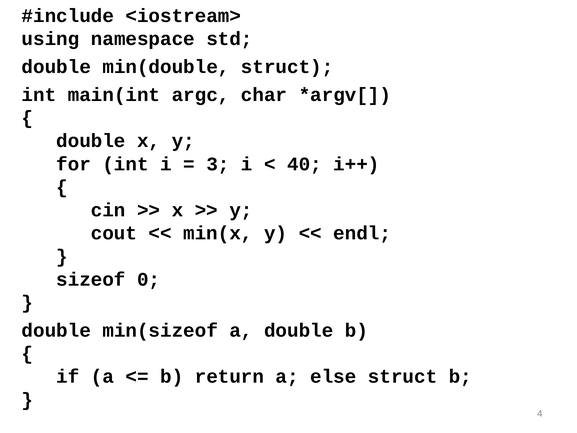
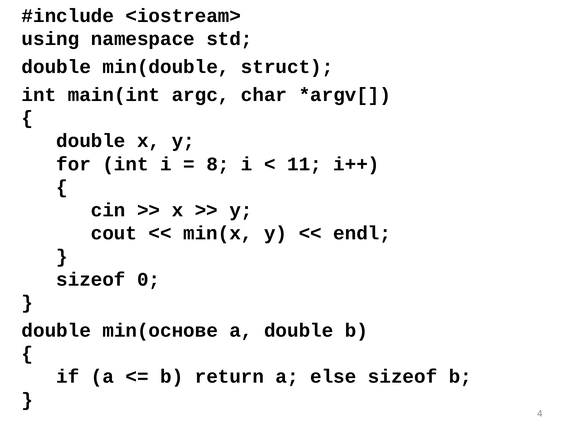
3: 3 -> 8
40: 40 -> 11
min(sizeof: min(sizeof -> min(основе
else struct: struct -> sizeof
